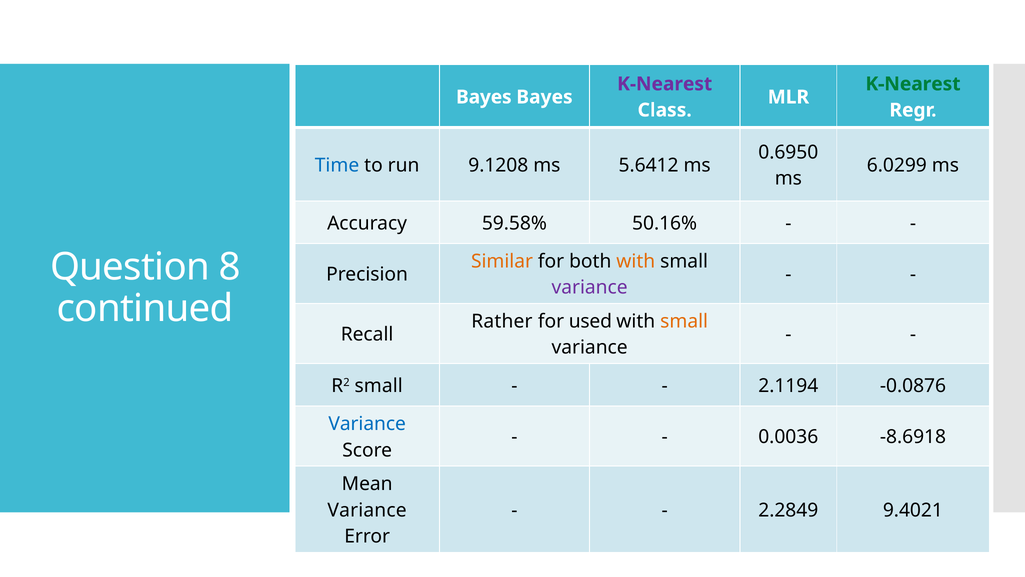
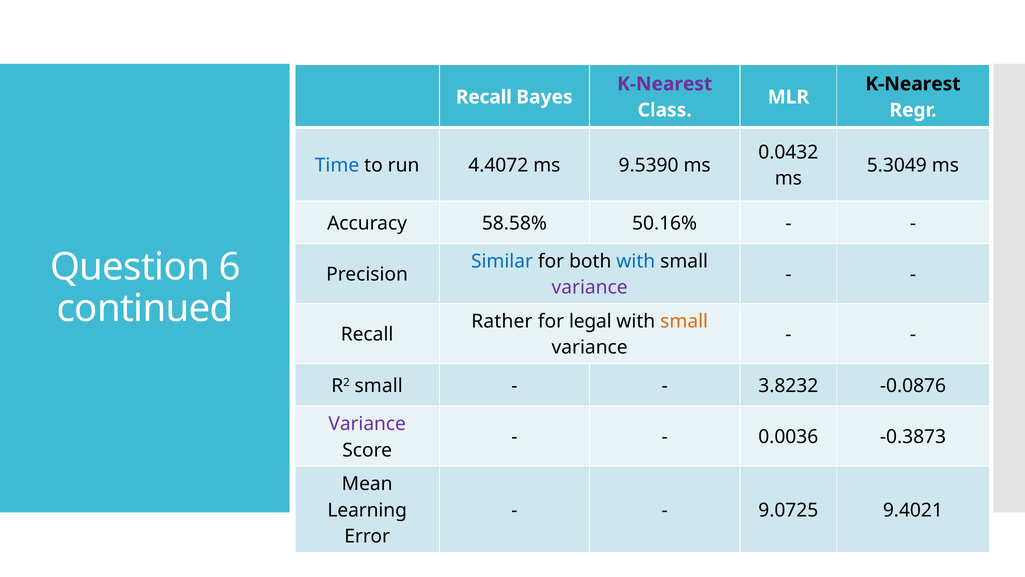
K-Nearest at (913, 84) colour: green -> black
Bayes at (484, 97): Bayes -> Recall
0.6950: 0.6950 -> 0.0432
9.1208: 9.1208 -> 4.4072
5.6412: 5.6412 -> 9.5390
6.0299: 6.0299 -> 5.3049
59.58%: 59.58% -> 58.58%
Similar colour: orange -> blue
with at (636, 261) colour: orange -> blue
8: 8 -> 6
used: used -> legal
2.1194: 2.1194 -> 3.8232
Variance at (367, 424) colour: blue -> purple
-8.6918: -8.6918 -> -0.3873
Variance at (367, 510): Variance -> Learning
2.2849: 2.2849 -> 9.0725
